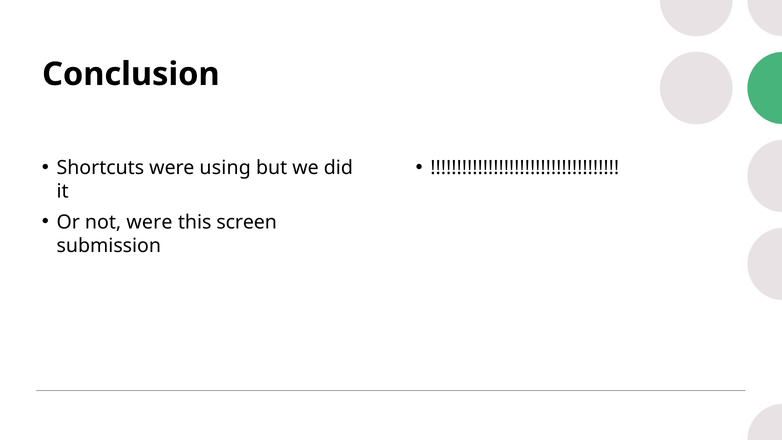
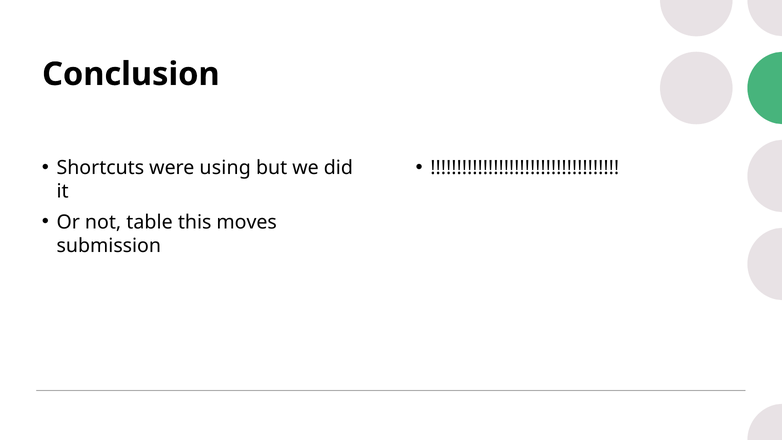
not were: were -> table
screen: screen -> moves
